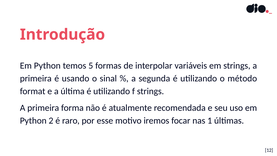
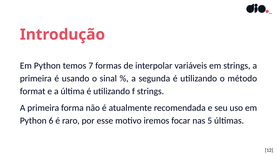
5: 5 -> 7
2: 2 -> 6
1: 1 -> 5
